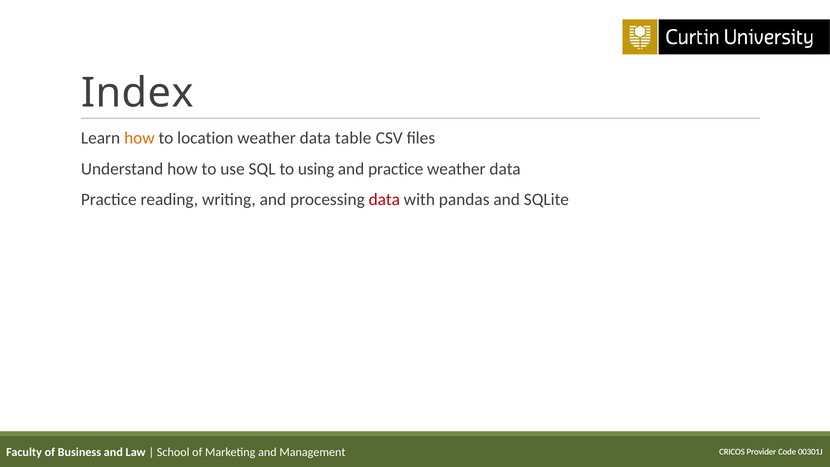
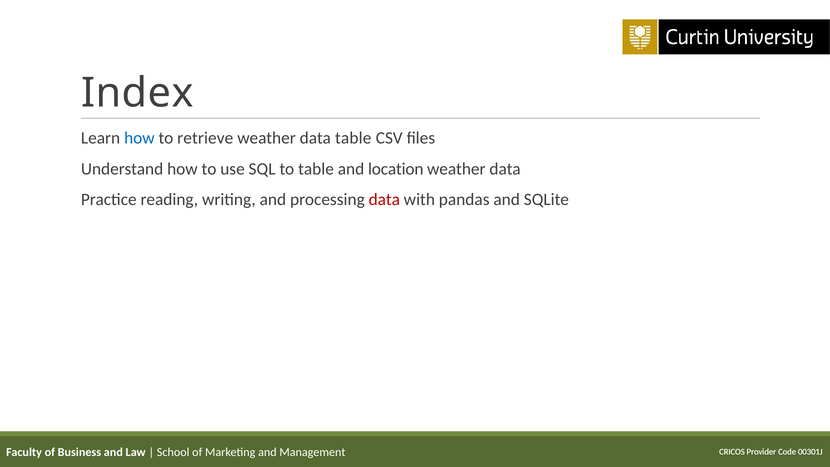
how at (139, 138) colour: orange -> blue
location: location -> retrieve
to using: using -> table
and practice: practice -> location
